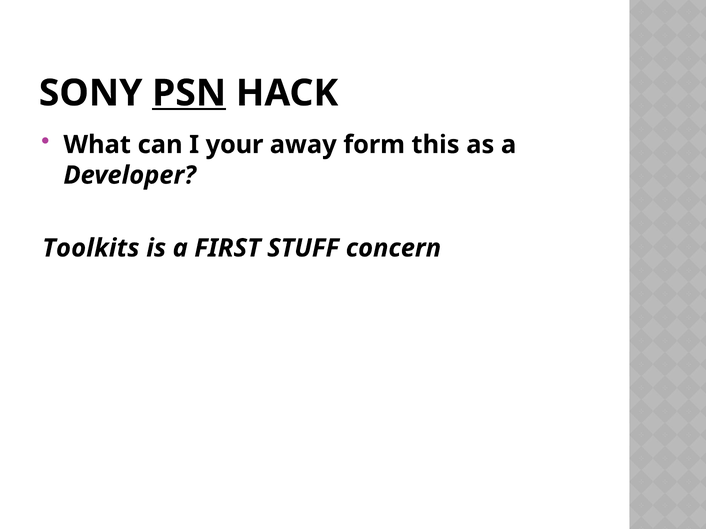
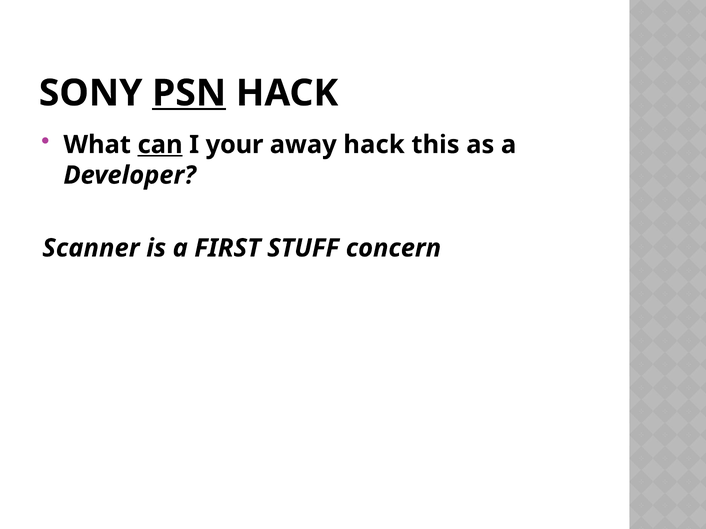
can underline: none -> present
away form: form -> hack
Toolkits: Toolkits -> Scanner
